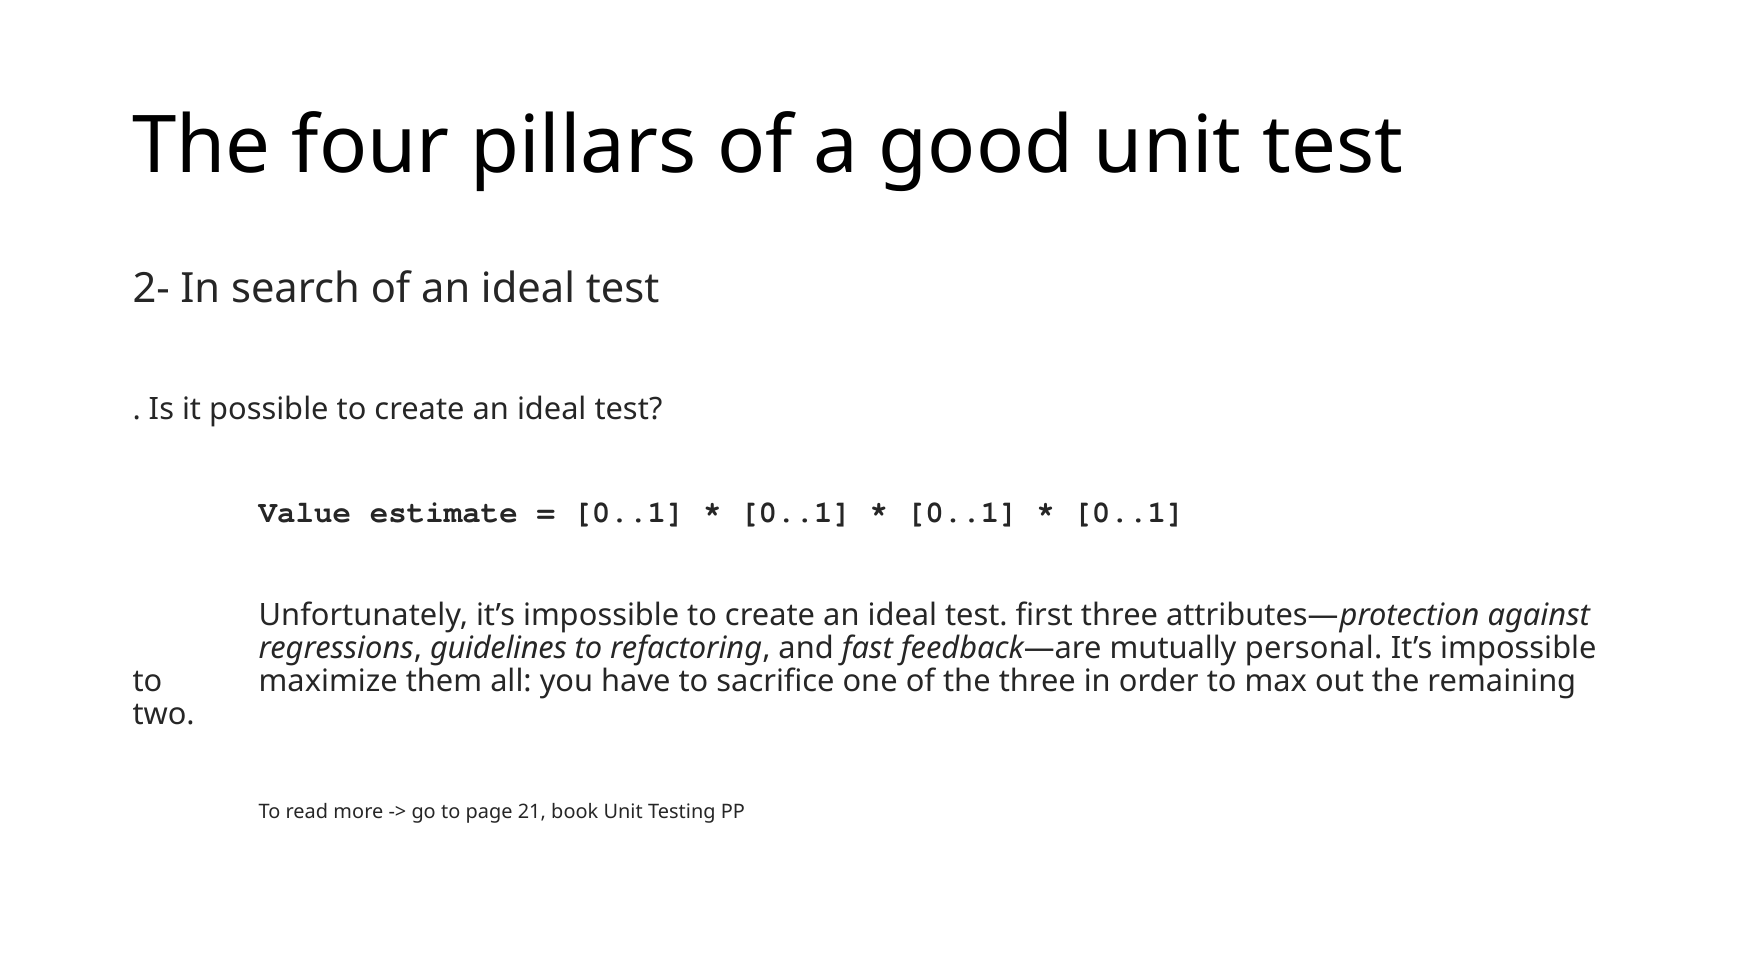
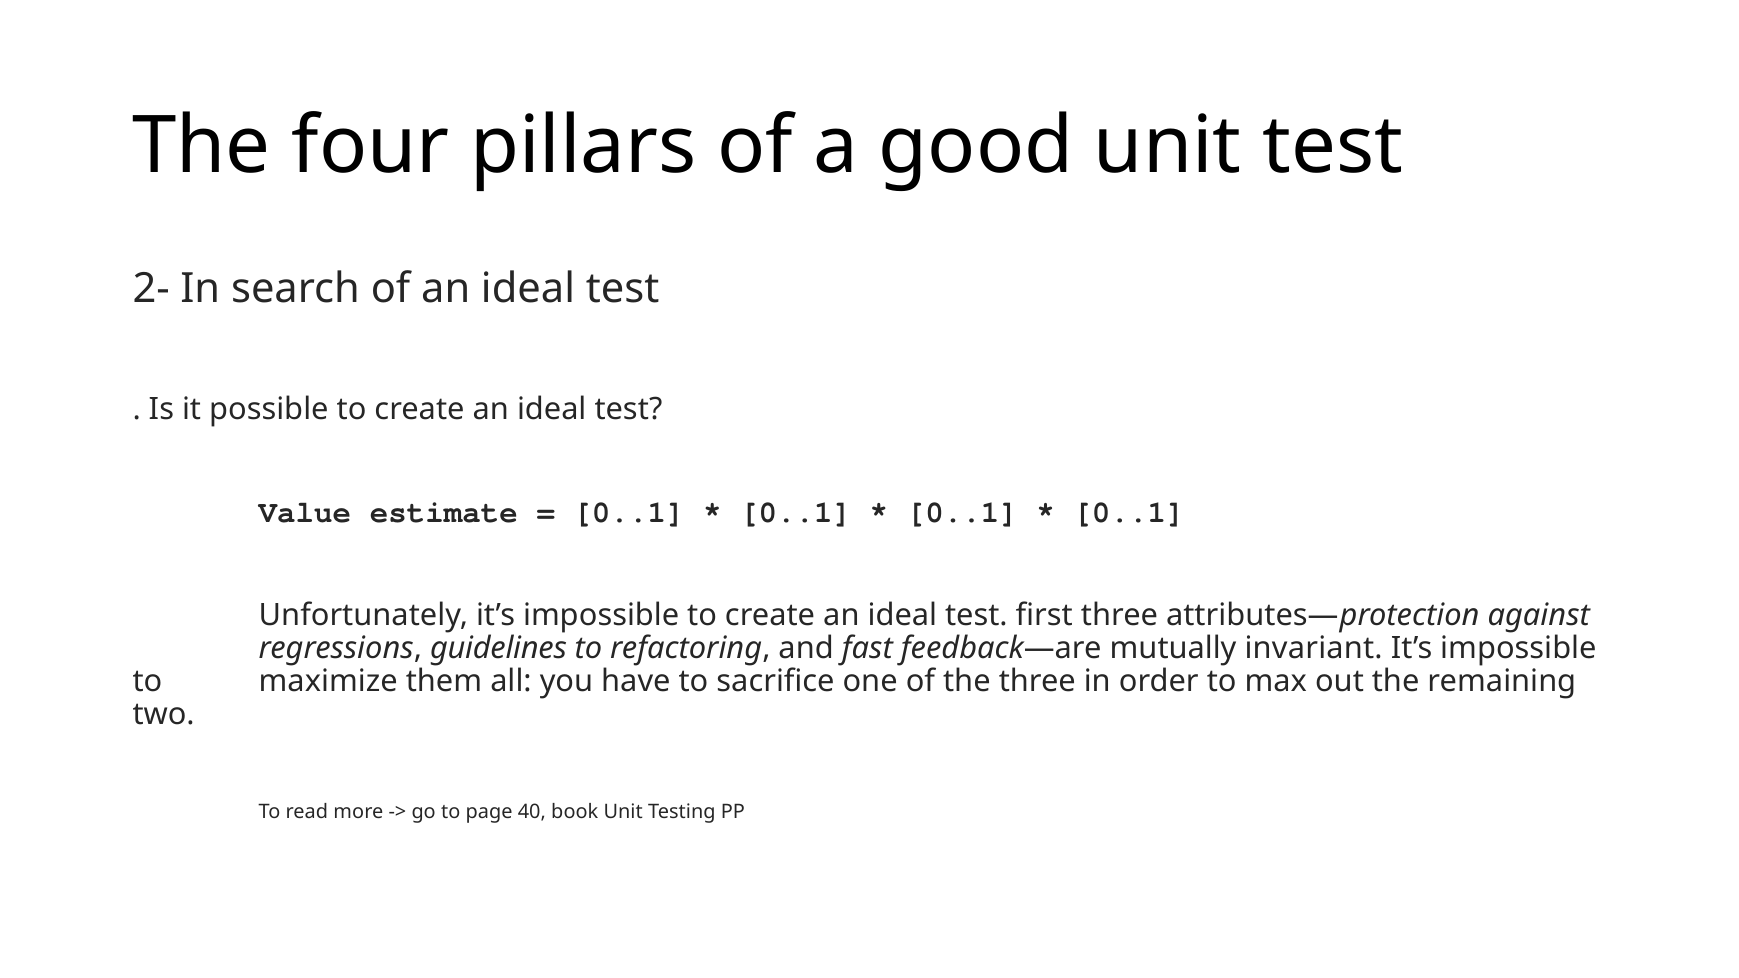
personal: personal -> invariant
21: 21 -> 40
